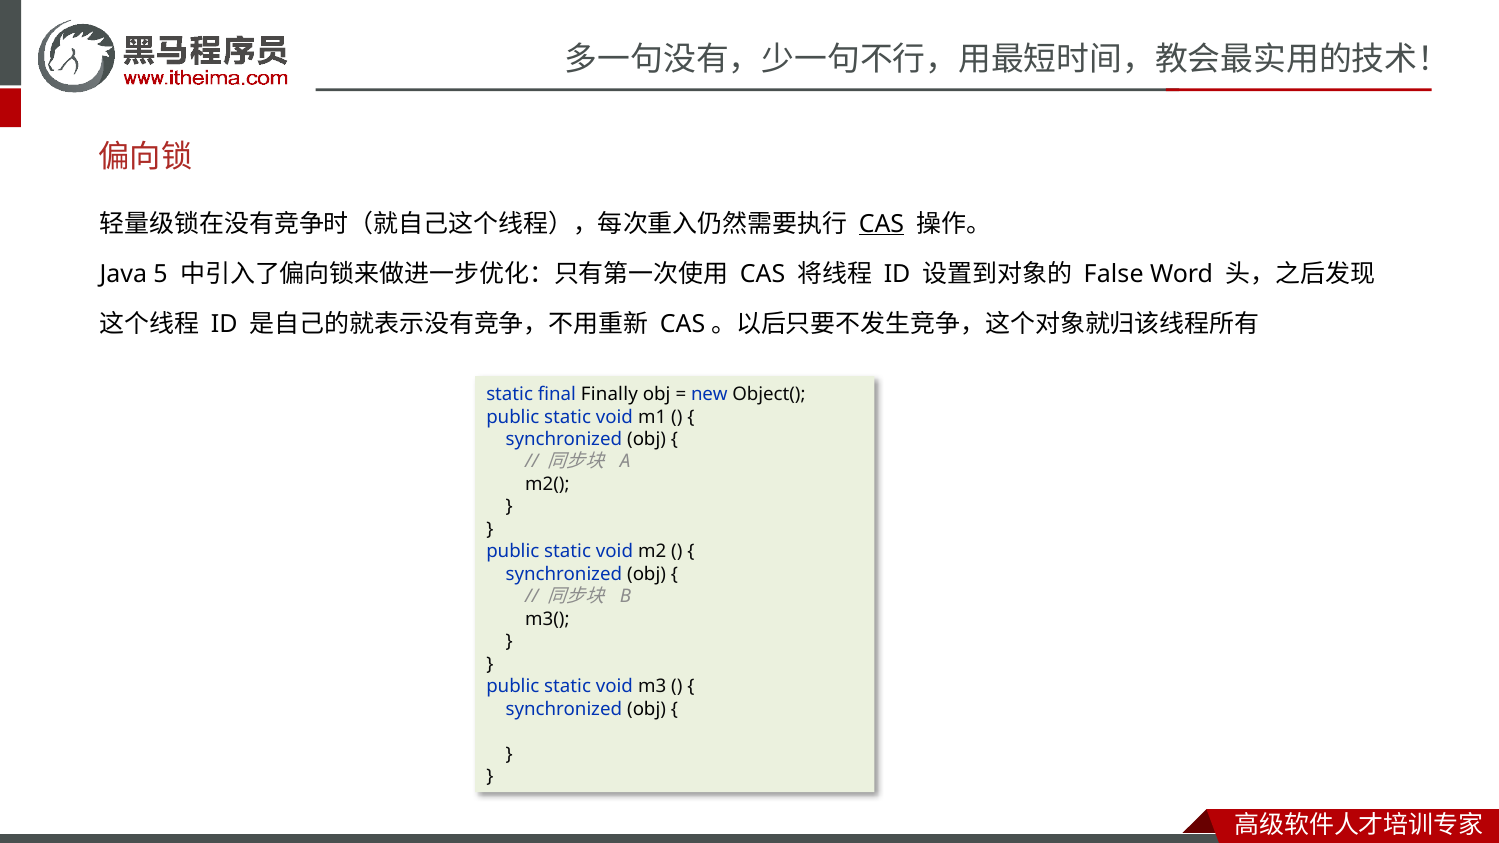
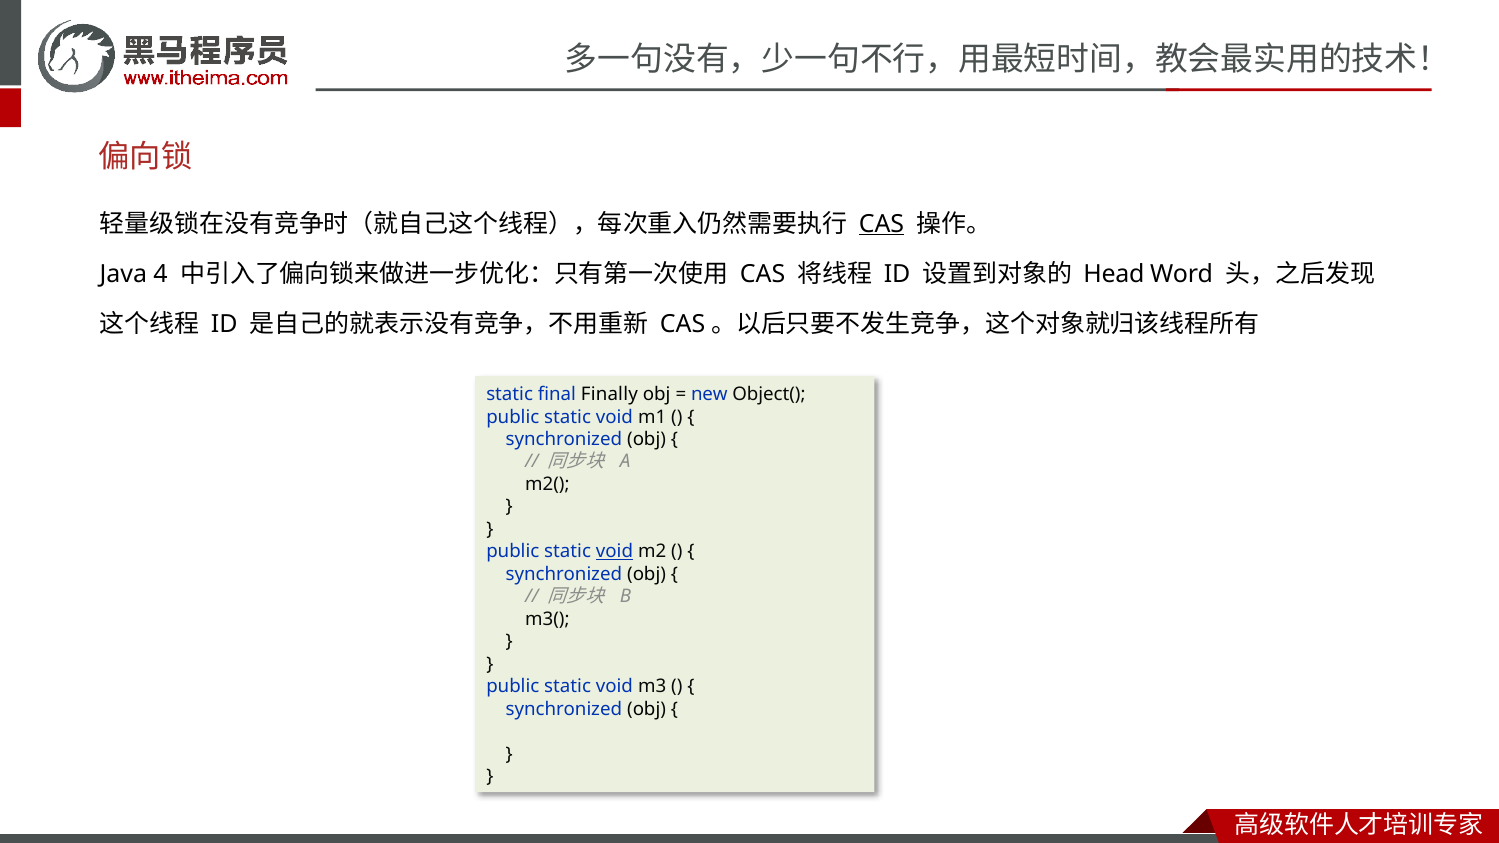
5: 5 -> 4
False: False -> Head
void at (614, 552) underline: none -> present
